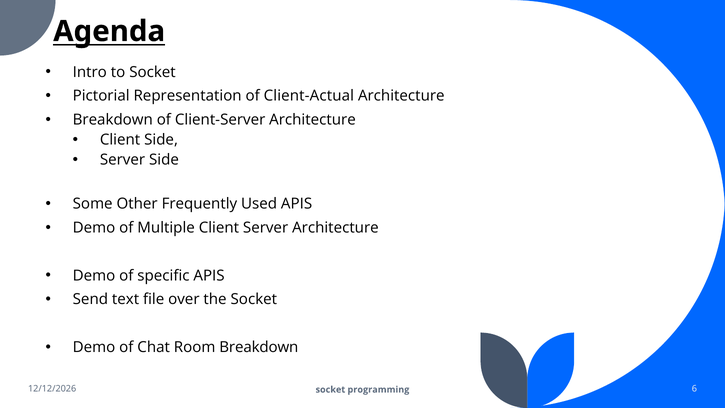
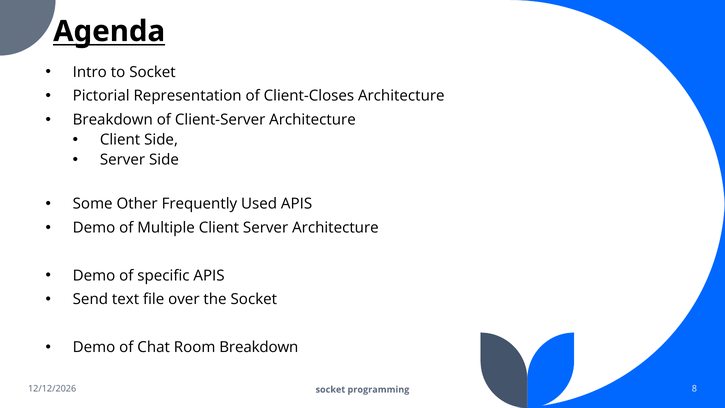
Client-Actual: Client-Actual -> Client-Closes
6: 6 -> 8
